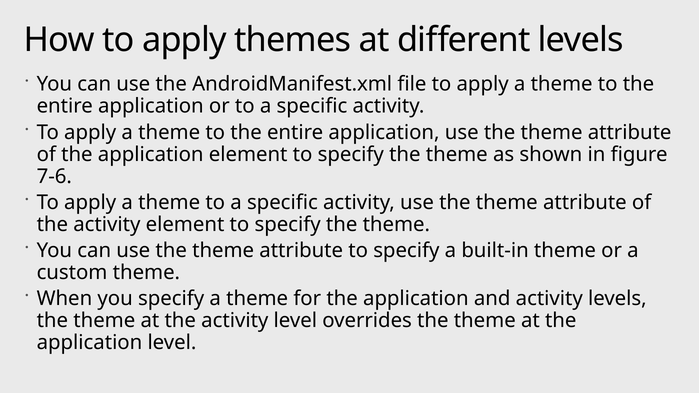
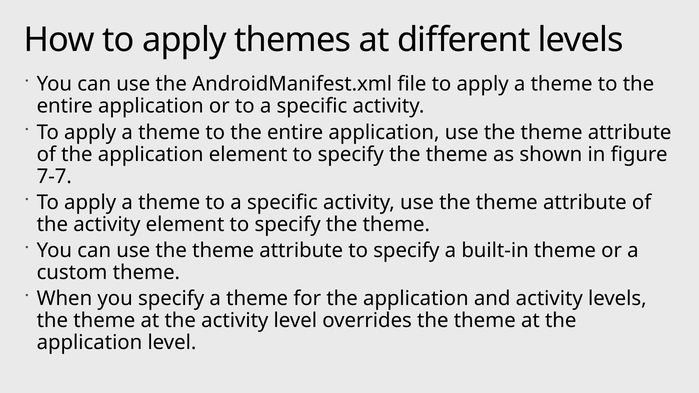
7-6: 7-6 -> 7-7
